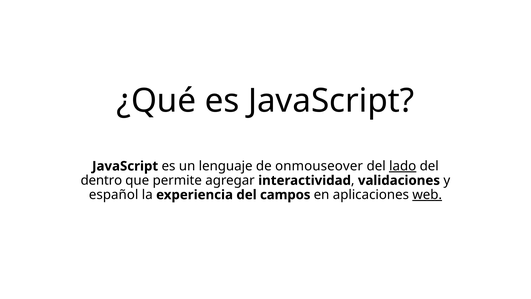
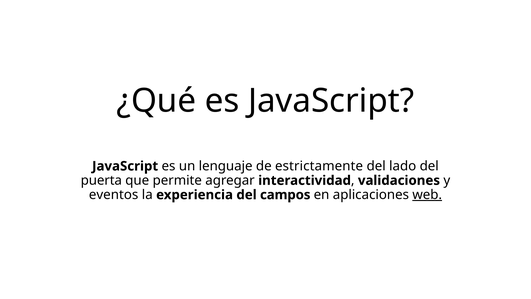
onmouseover: onmouseover -> estrictamente
lado underline: present -> none
dentro: dentro -> puerta
español: español -> eventos
